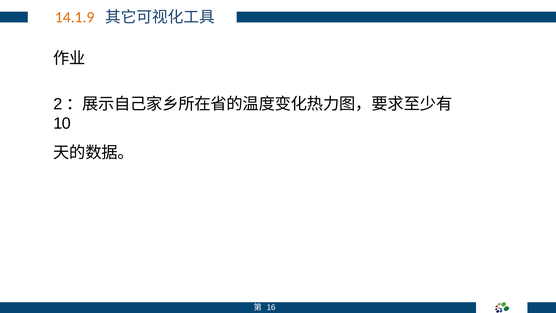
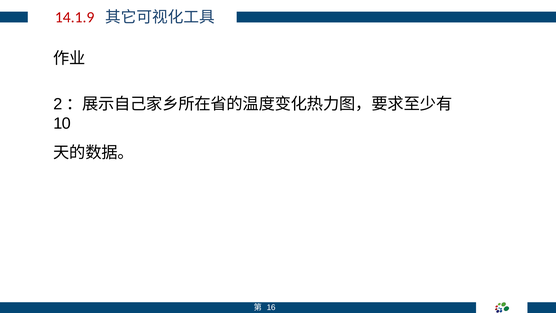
14.1.9 colour: orange -> red
